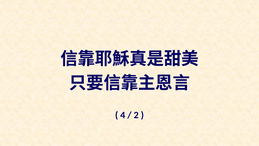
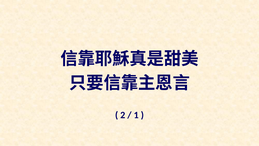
4: 4 -> 2
2: 2 -> 1
